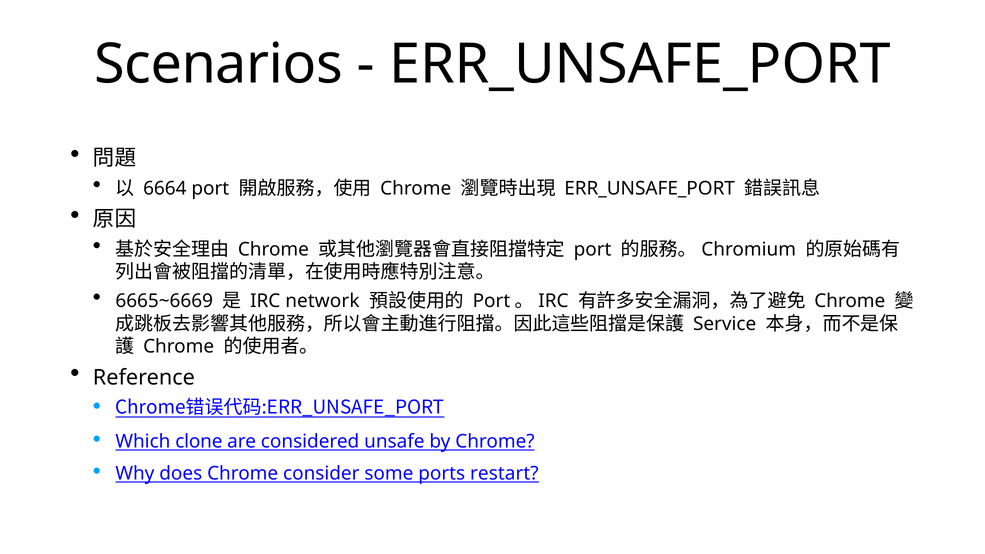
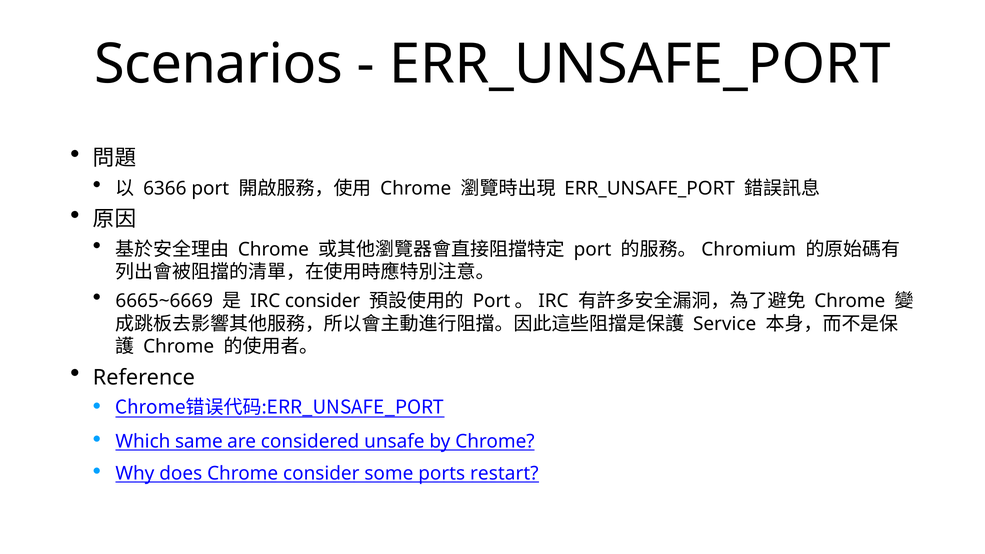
6664: 6664 -> 6366
IRC network: network -> consider
clone: clone -> same
